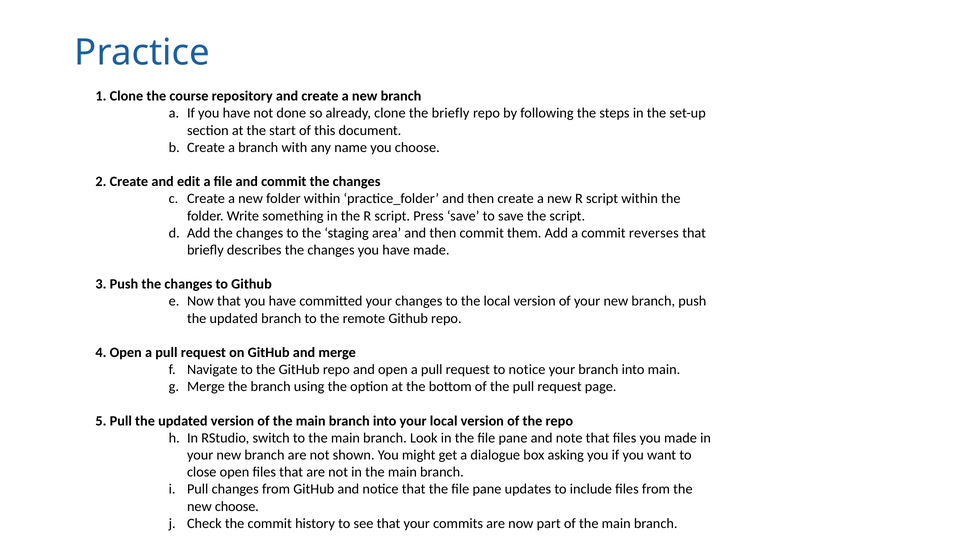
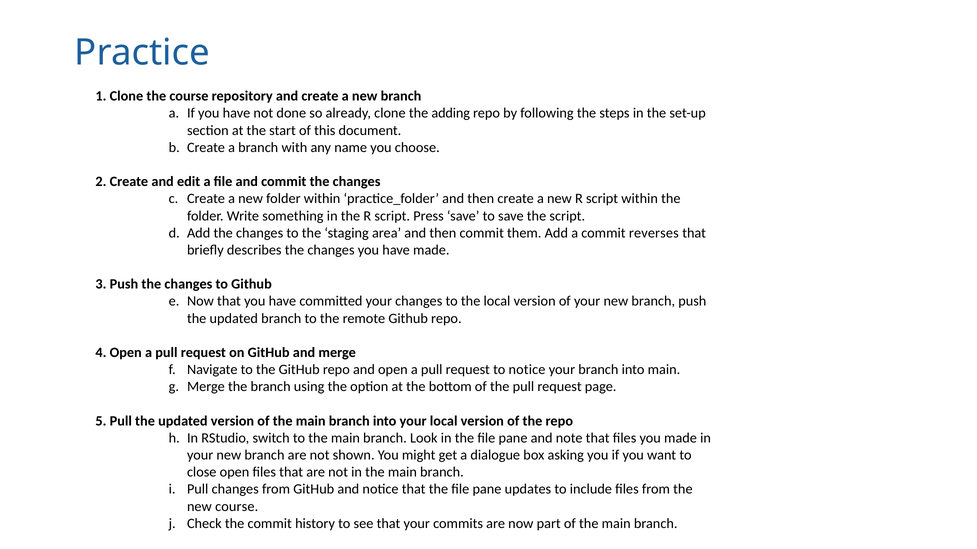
the briefly: briefly -> adding
new choose: choose -> course
